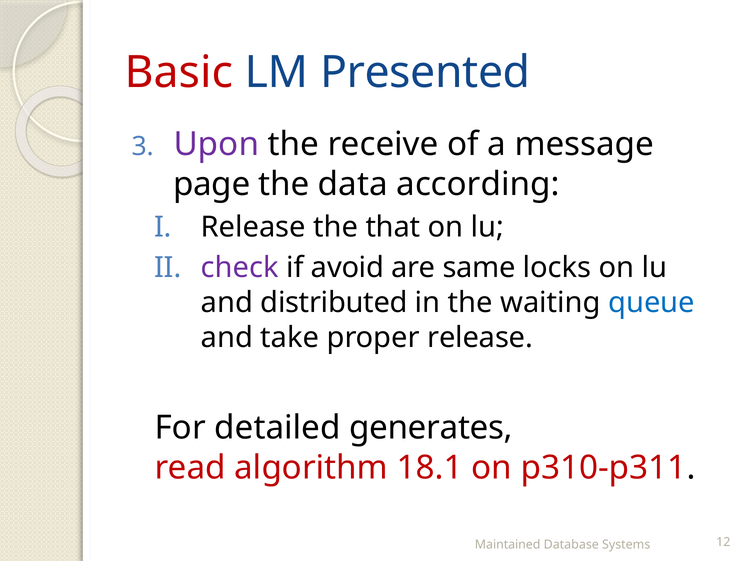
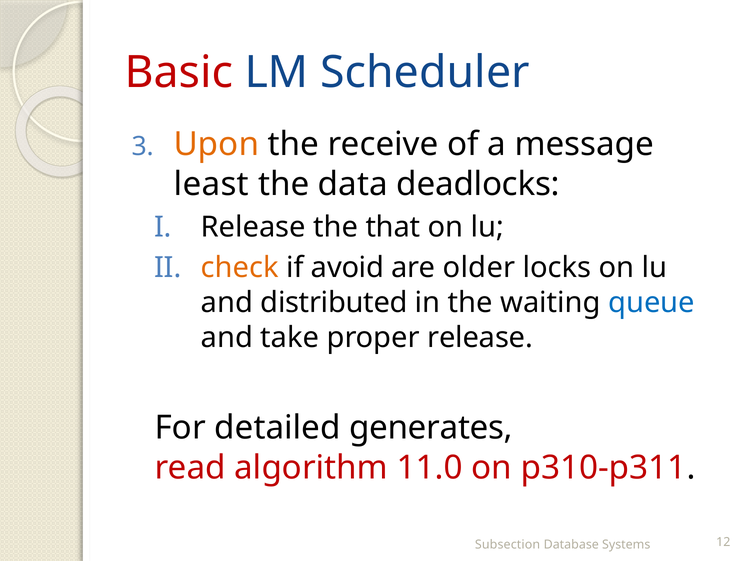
Presented: Presented -> Scheduler
Upon colour: purple -> orange
page: page -> least
according: according -> deadlocks
check colour: purple -> orange
same: same -> older
18.1: 18.1 -> 11.0
Maintained: Maintained -> Subsection
